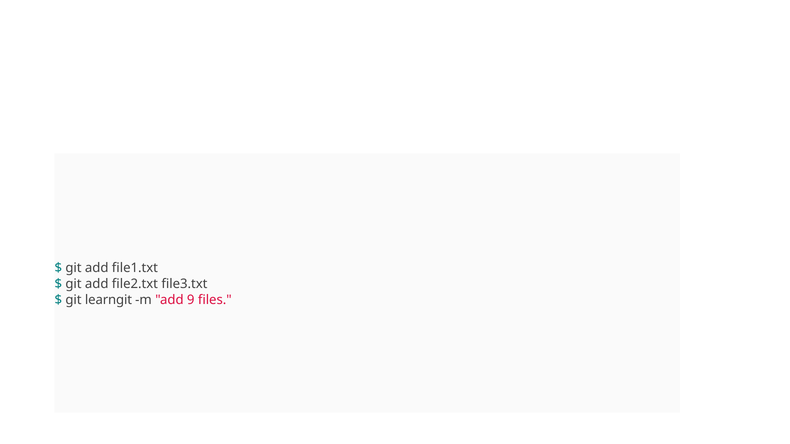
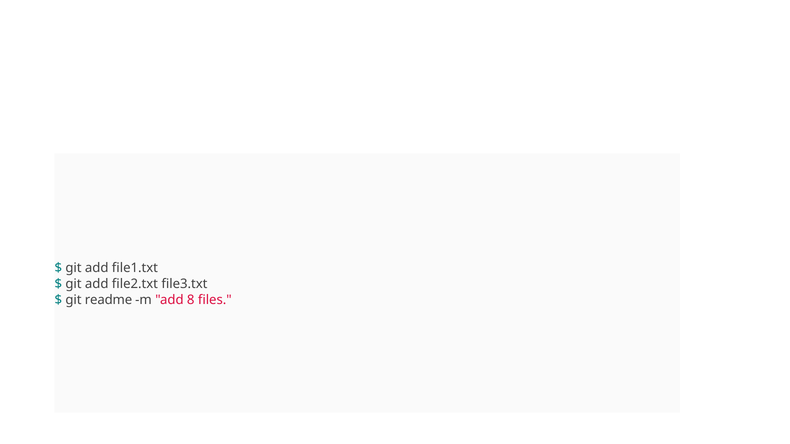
learngit: learngit -> readme
9: 9 -> 8
